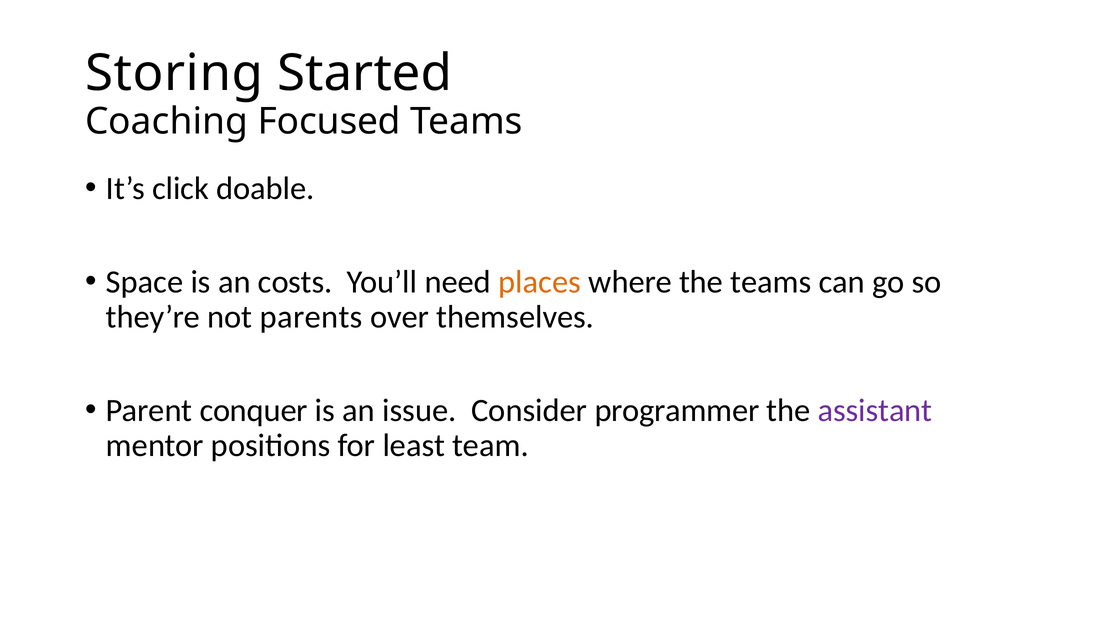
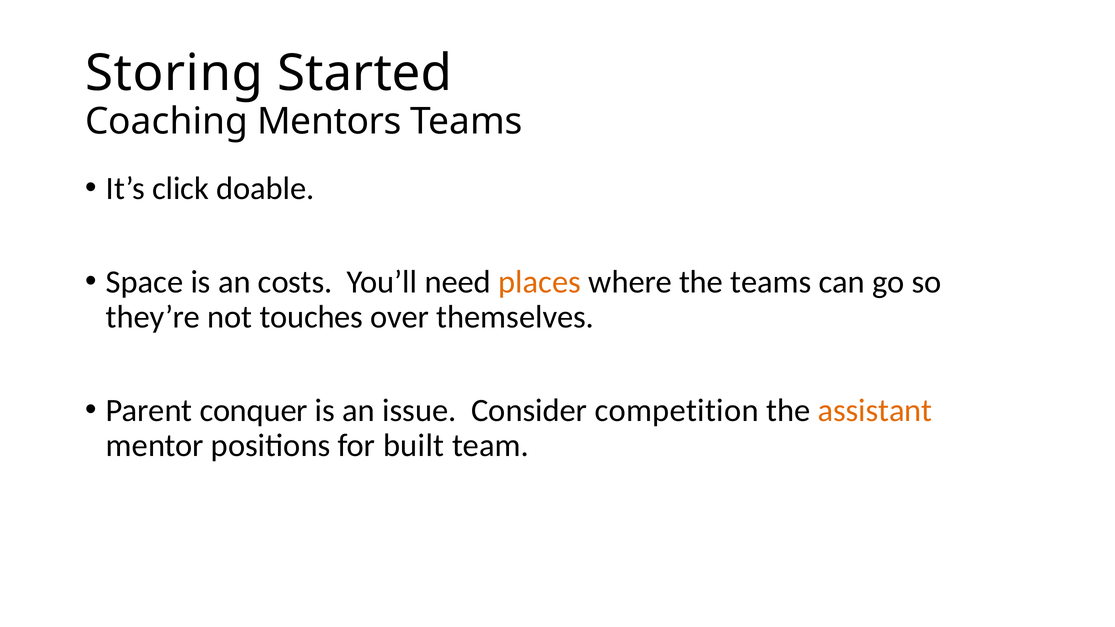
Focused: Focused -> Mentors
parents: parents -> touches
programmer: programmer -> competition
assistant colour: purple -> orange
least: least -> built
